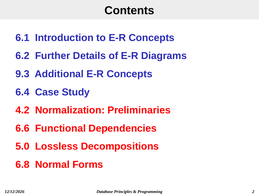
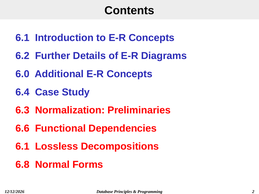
9.3: 9.3 -> 6.0
4.2: 4.2 -> 6.3
5.0 at (22, 147): 5.0 -> 6.1
